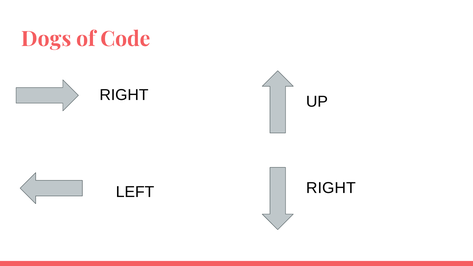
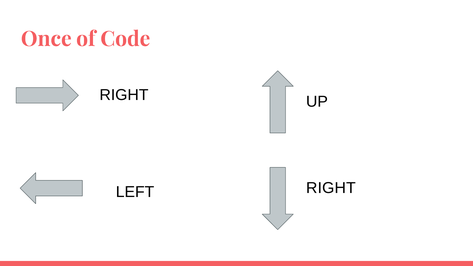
Dogs: Dogs -> Once
